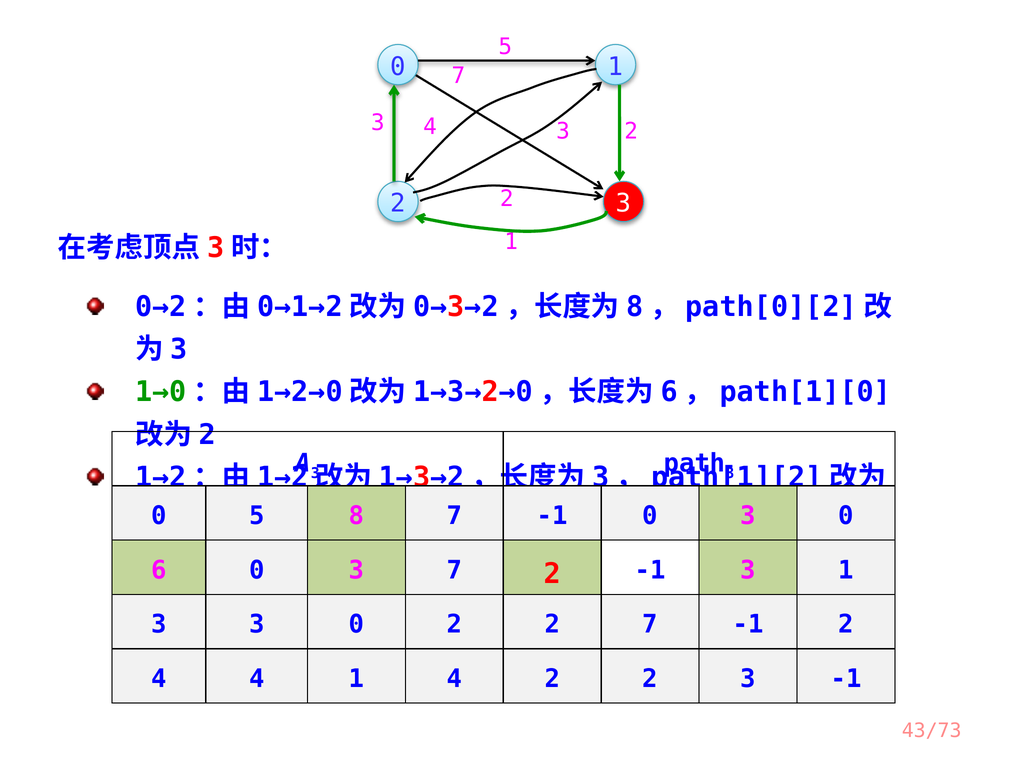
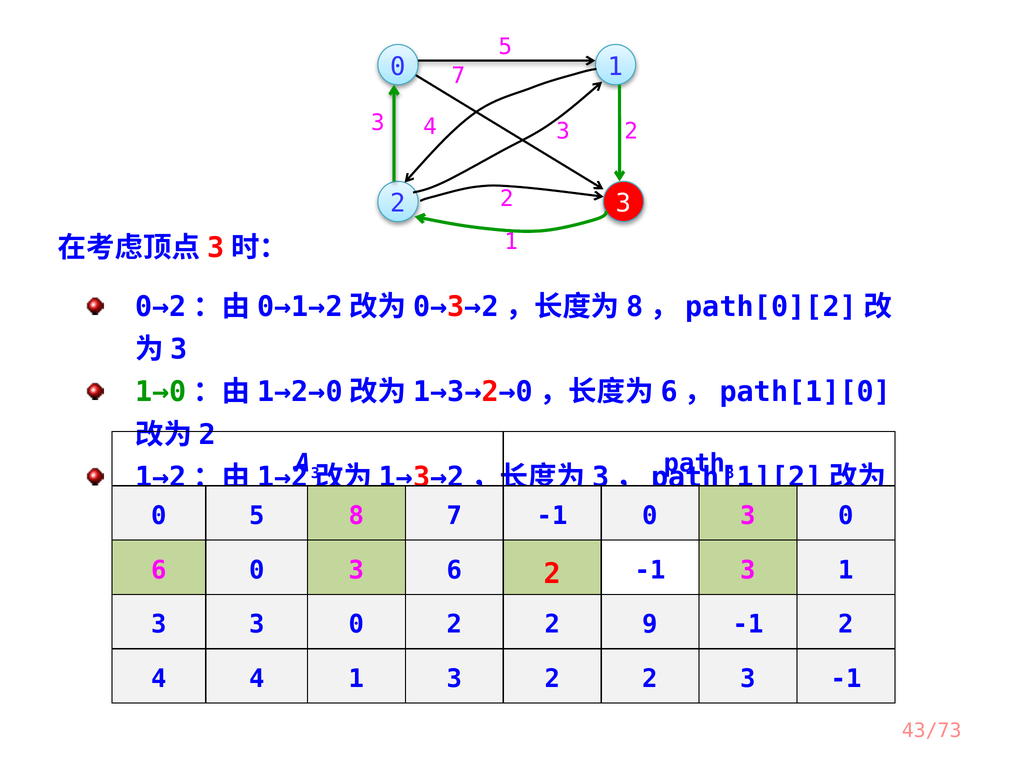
3 7: 7 -> 6
2 2 7: 7 -> 9
4 1 4: 4 -> 3
